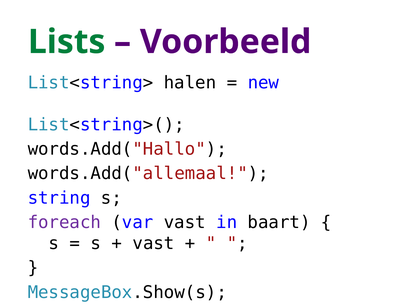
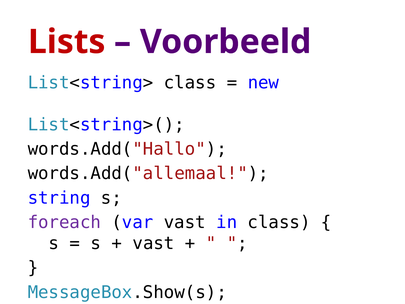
Lists colour: green -> red
List<string> halen: halen -> class
in baart: baart -> class
